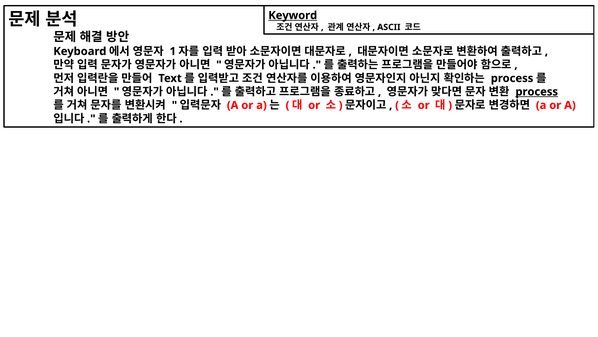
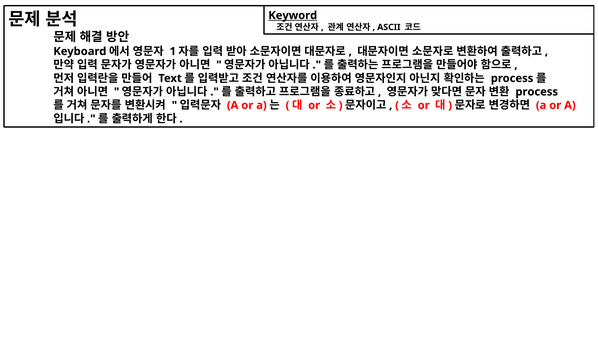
process at (537, 92) underline: present -> none
